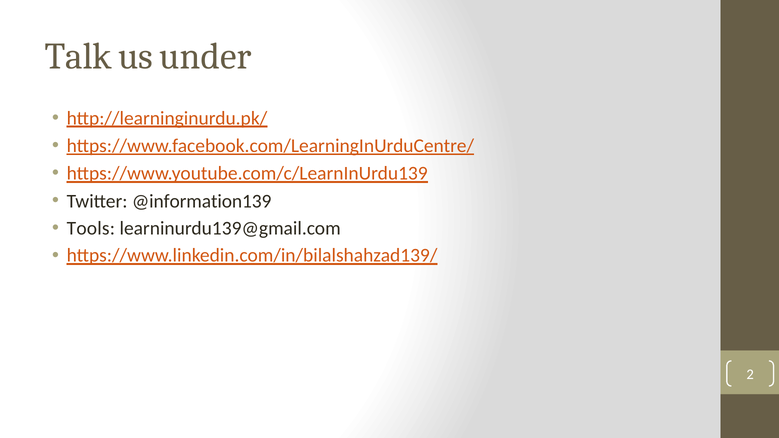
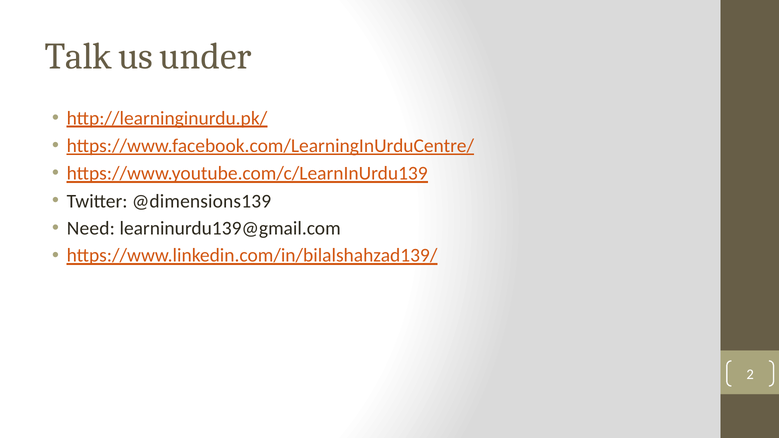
@information139: @information139 -> @dimensions139
Tools: Tools -> Need
